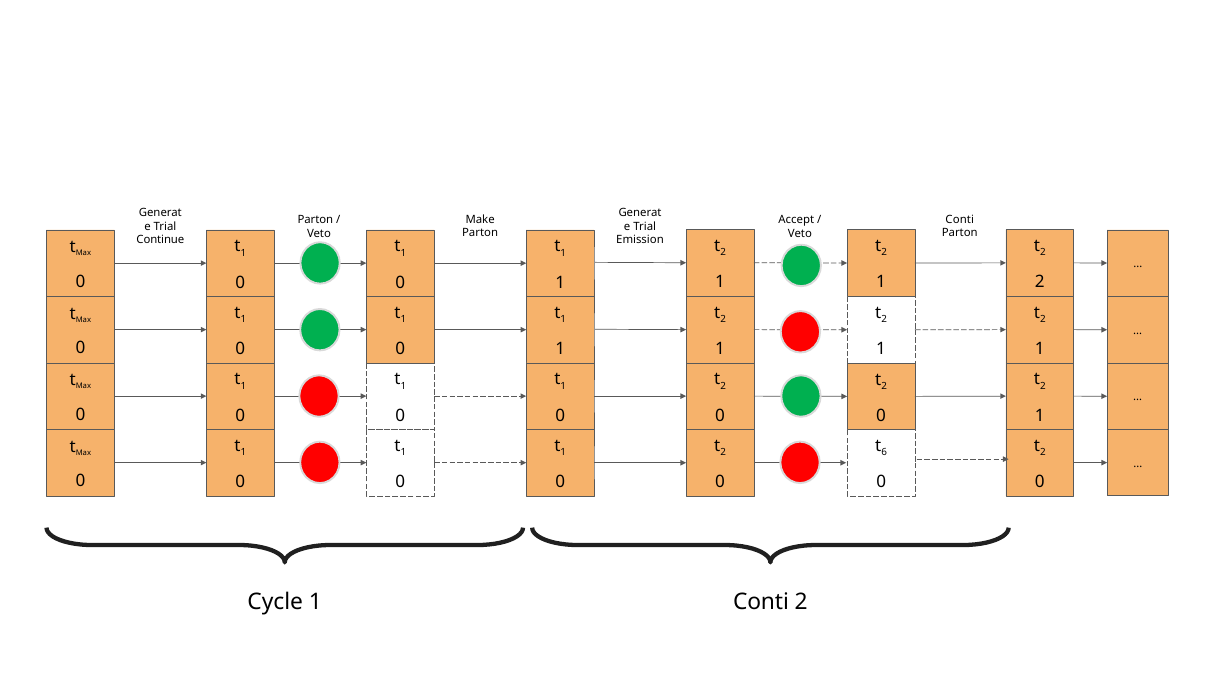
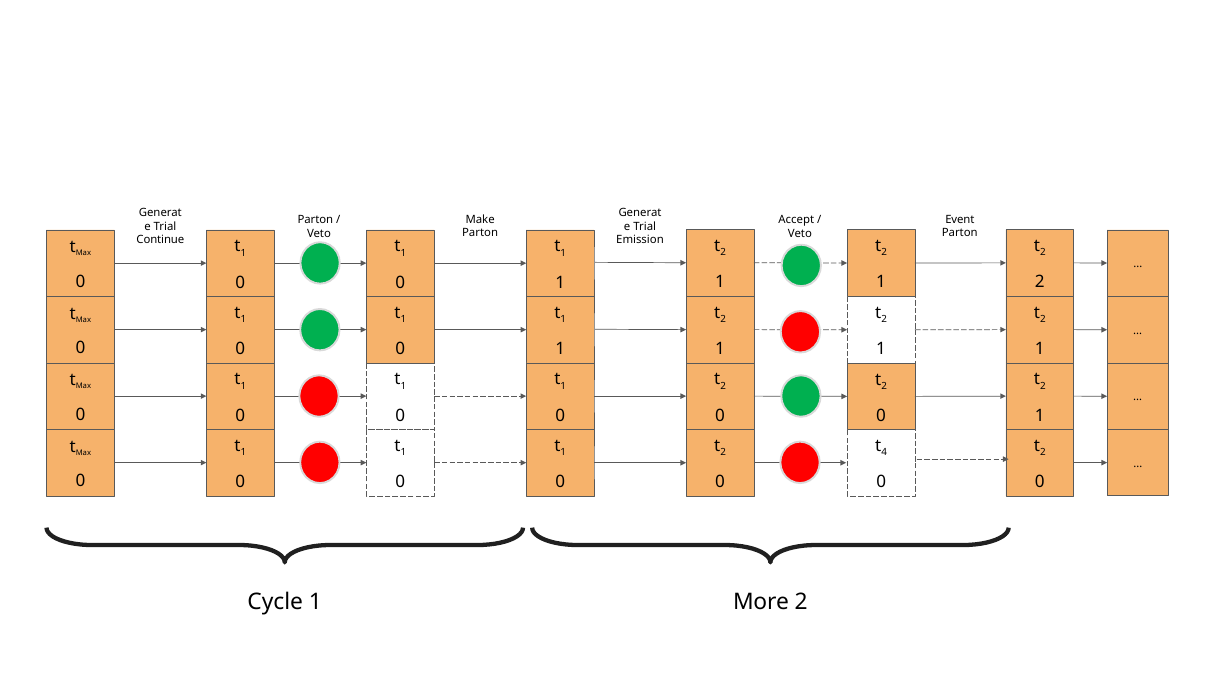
Conti at (960, 219): Conti -> Event
6: 6 -> 4
1 Conti: Conti -> More
